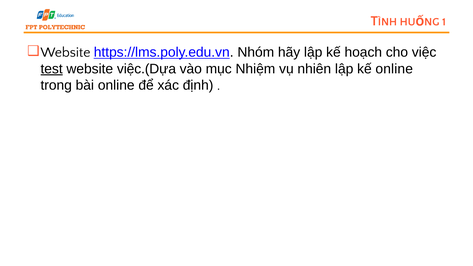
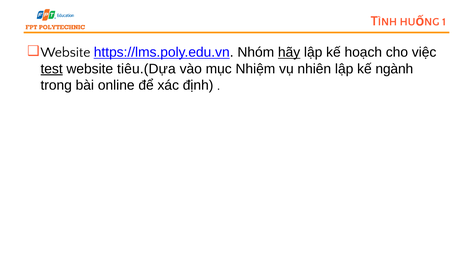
hãy underline: none -> present
việc.(Dựa: việc.(Dựa -> tiêu.(Dựa
kế online: online -> ngành
